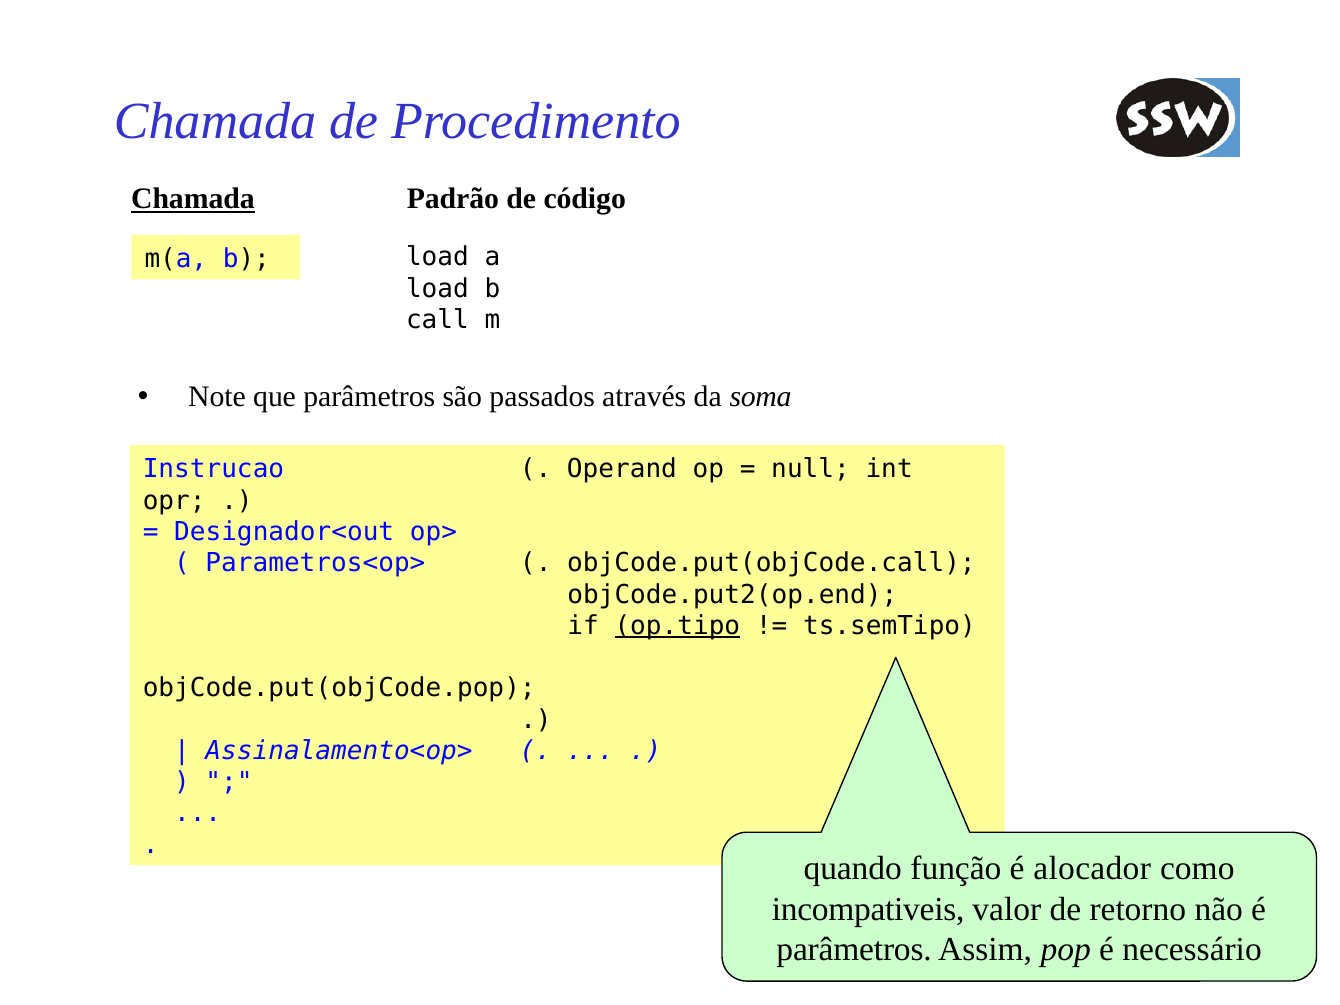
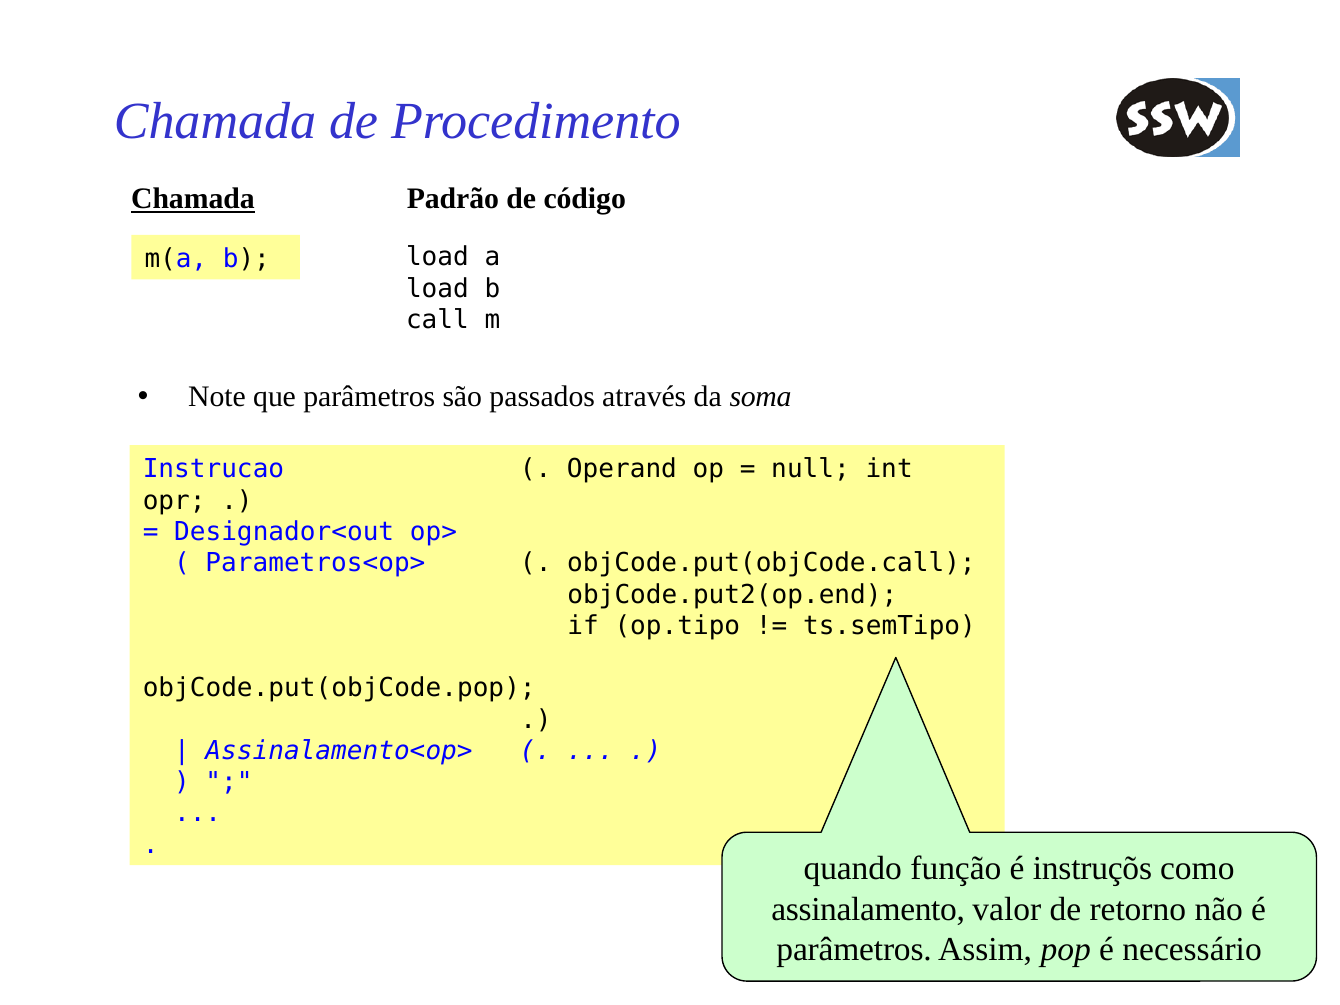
op.tipo underline: present -> none
alocador: alocador -> instruçõs
incompativeis: incompativeis -> assinalamento
